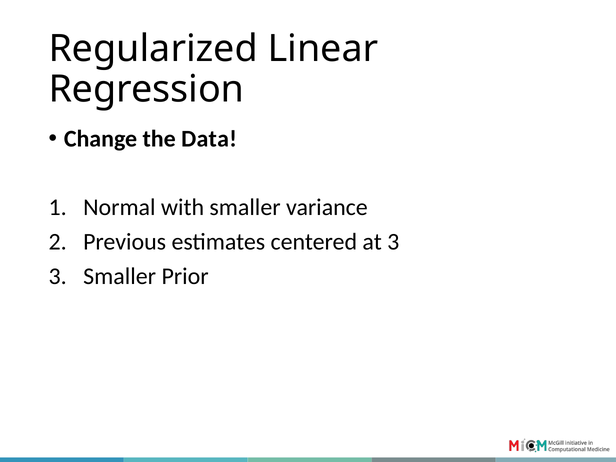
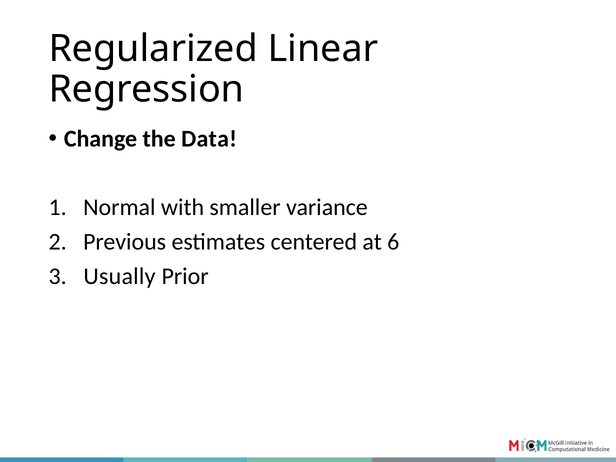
at 3: 3 -> 6
Smaller at (120, 276): Smaller -> Usually
